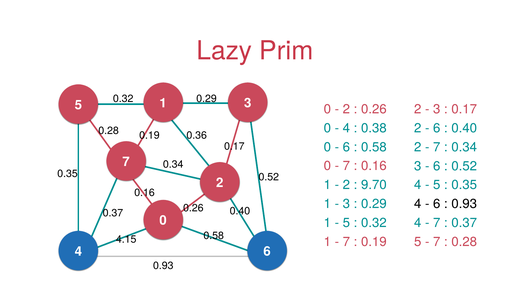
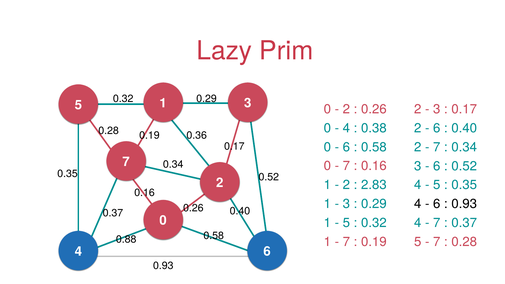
9.70: 9.70 -> 2.83
4.15: 4.15 -> 0.88
